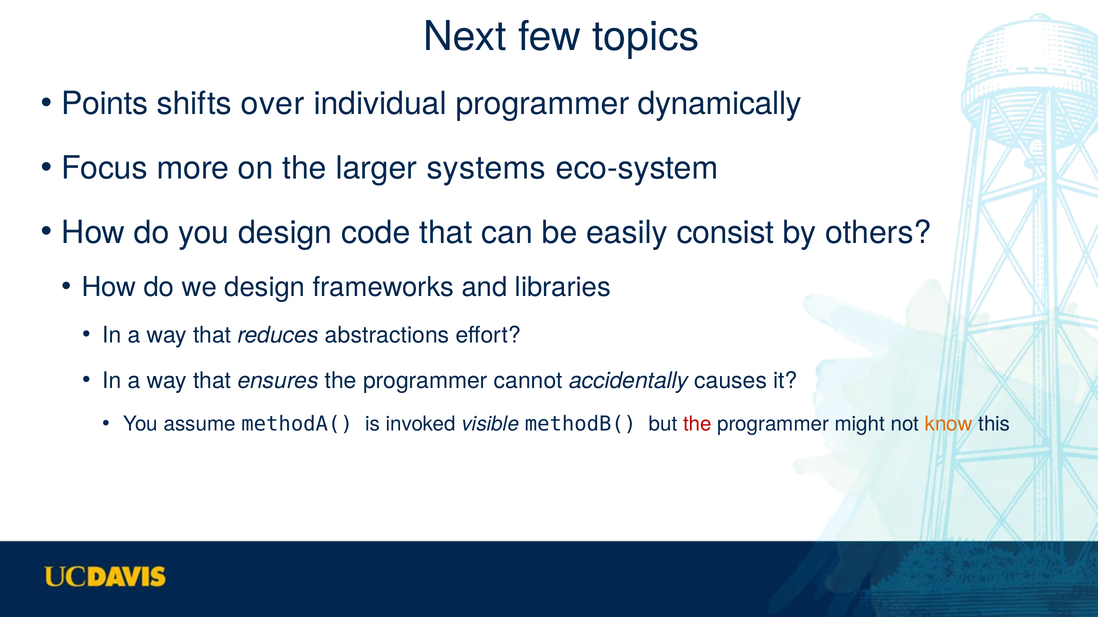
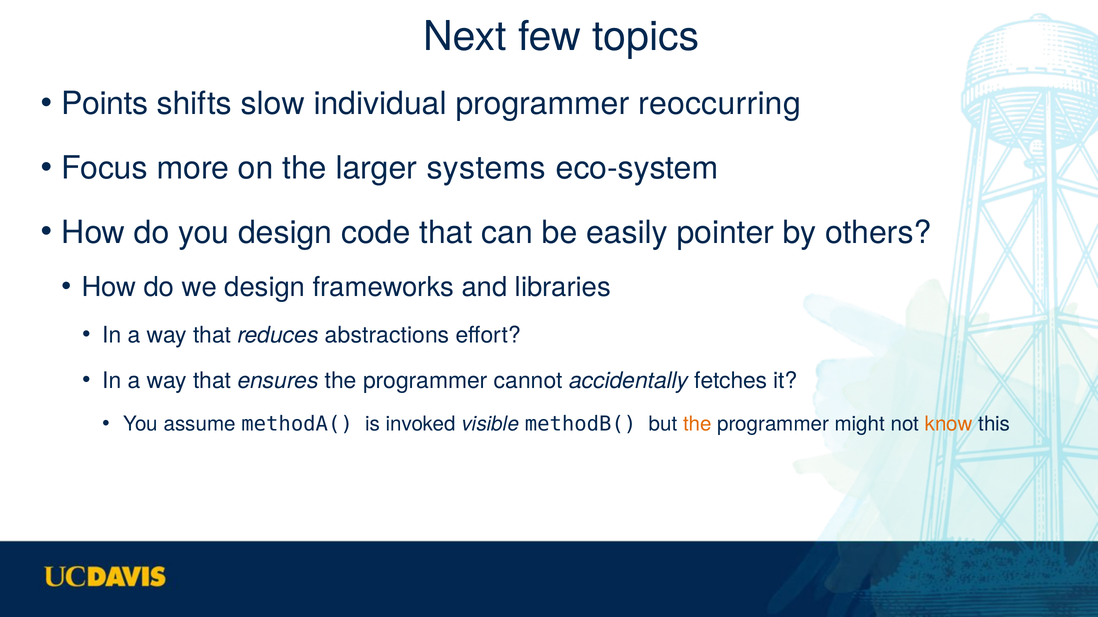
over: over -> slow
dynamically: dynamically -> reoccurring
consist: consist -> pointer
causes: causes -> fetches
the at (697, 424) colour: red -> orange
